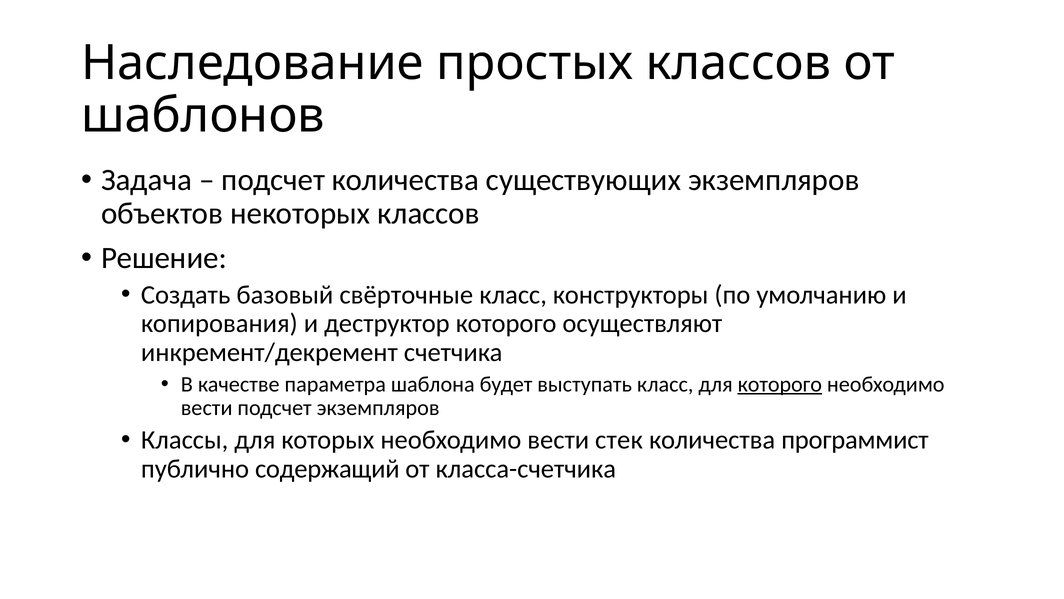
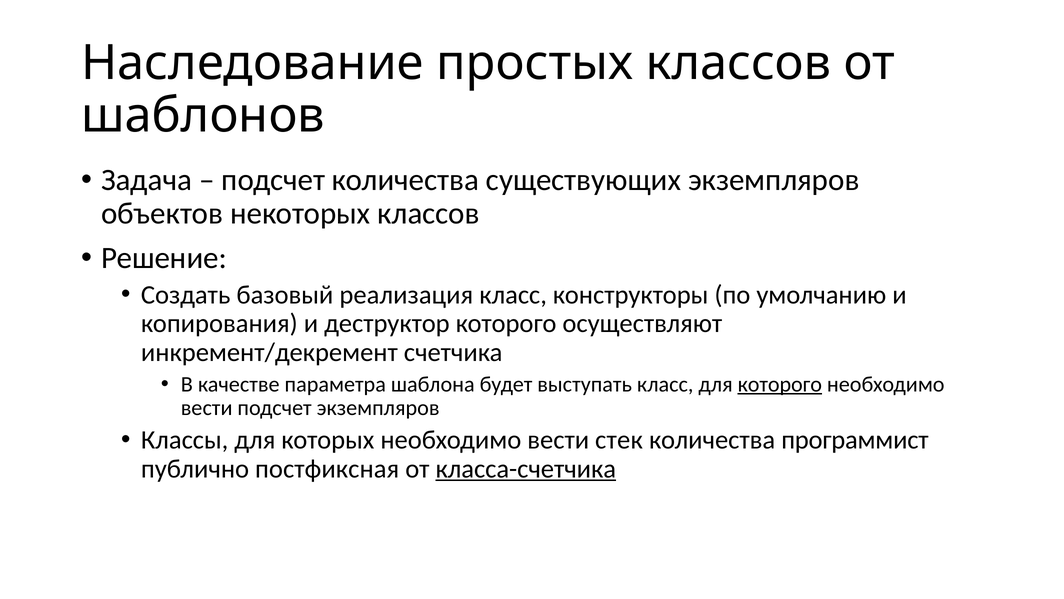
свёрточные: свёрточные -> реализация
содержащий: содержащий -> постфиксная
класса-счетчика underline: none -> present
